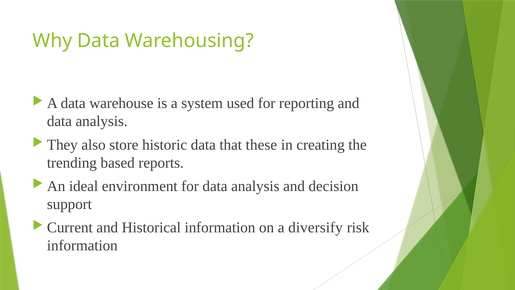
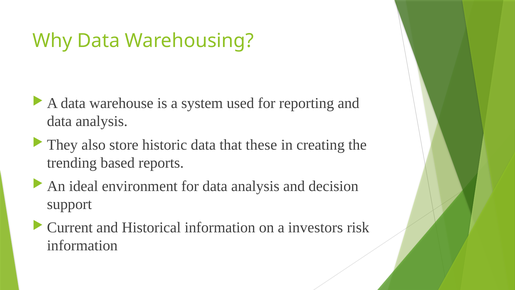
diversify: diversify -> investors
